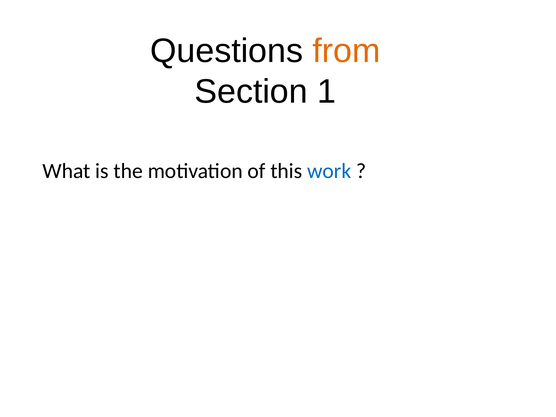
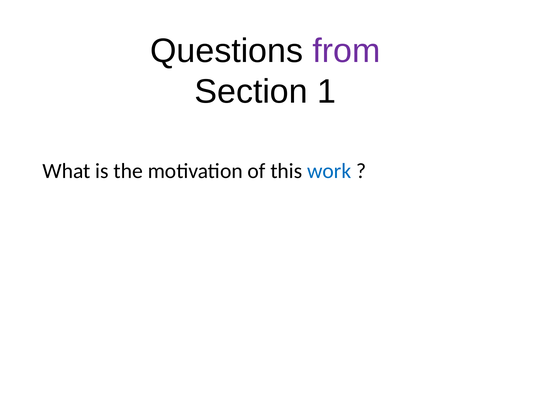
from colour: orange -> purple
